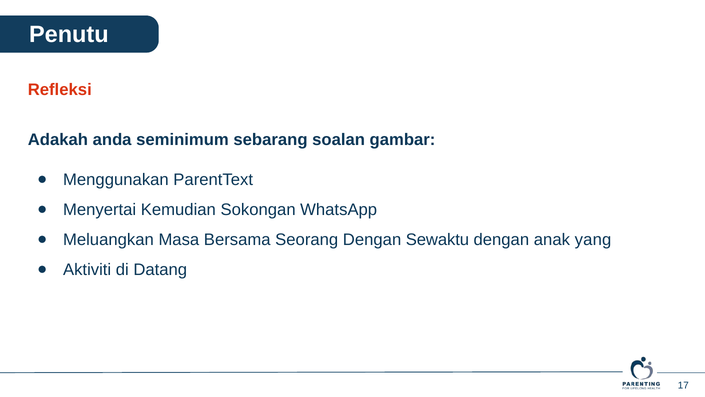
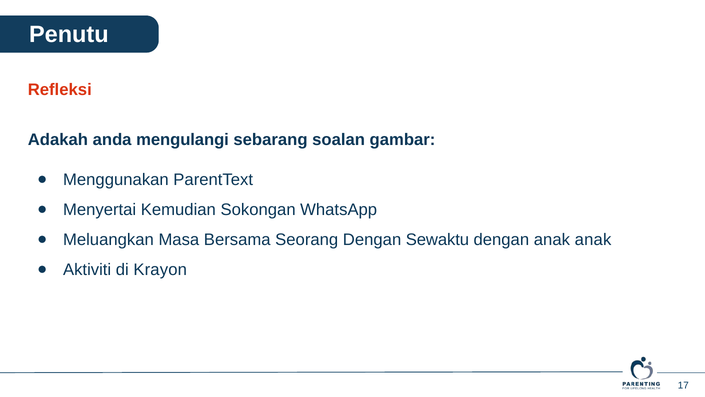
seminimum: seminimum -> mengulangi
anak yang: yang -> anak
Datang: Datang -> Krayon
